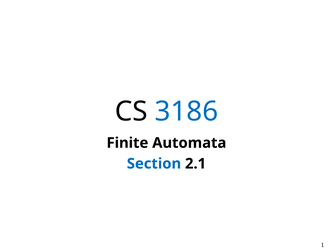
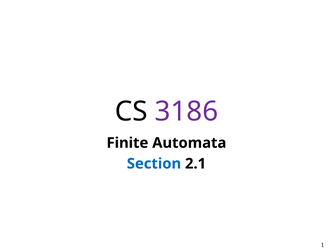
3186 colour: blue -> purple
